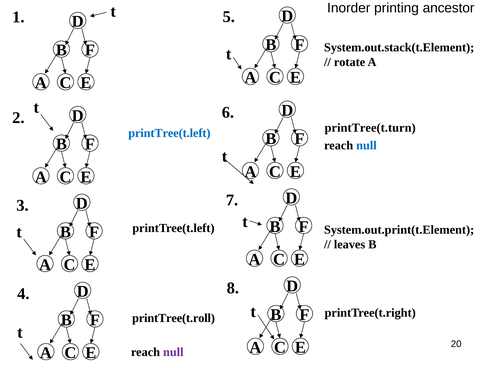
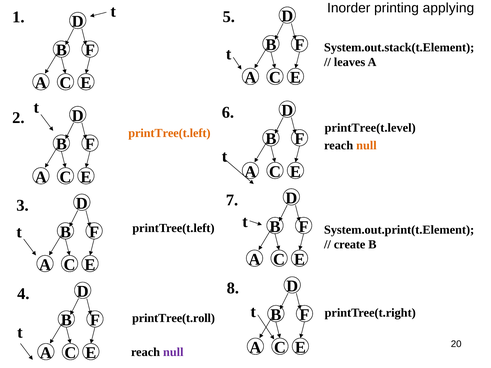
ancestor: ancestor -> applying
rotate: rotate -> leaves
printTree(t.turn: printTree(t.turn -> printTree(t.level
printTree(t.left at (169, 133) colour: blue -> orange
null at (366, 146) colour: blue -> orange
leaves: leaves -> create
